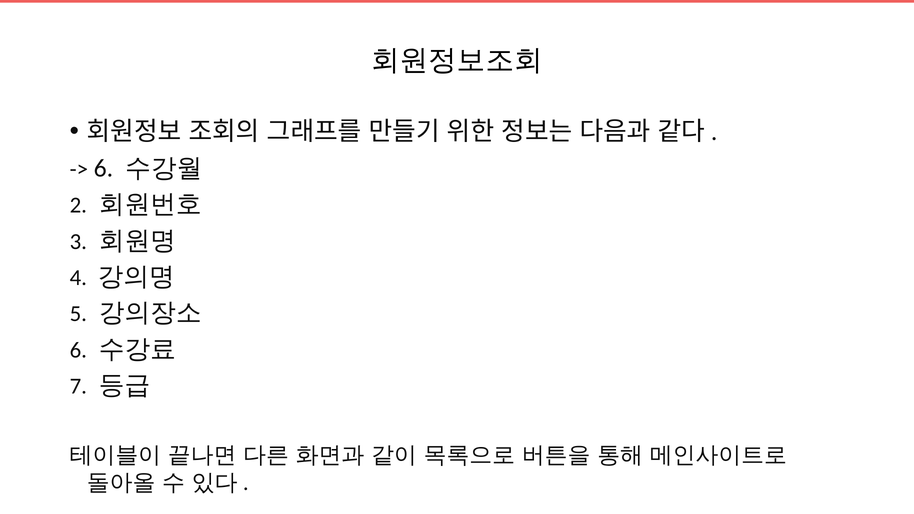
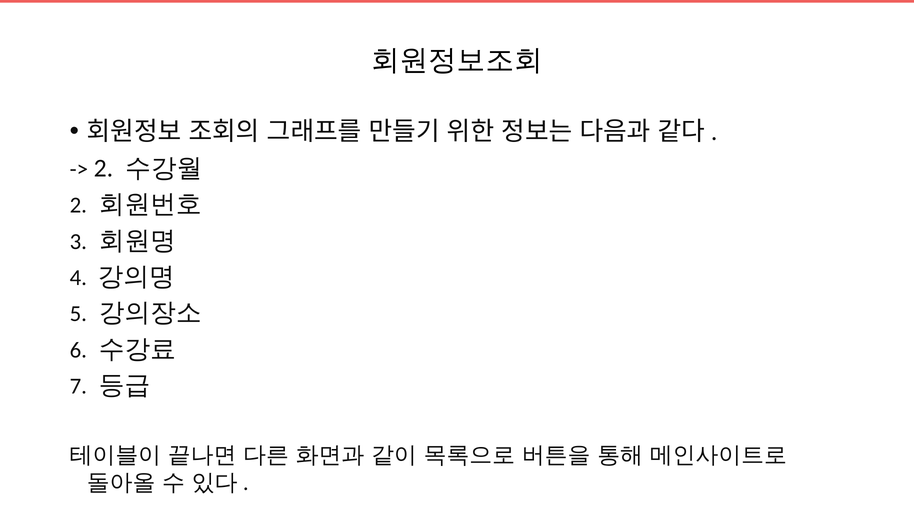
6 at (103, 168): 6 -> 2
